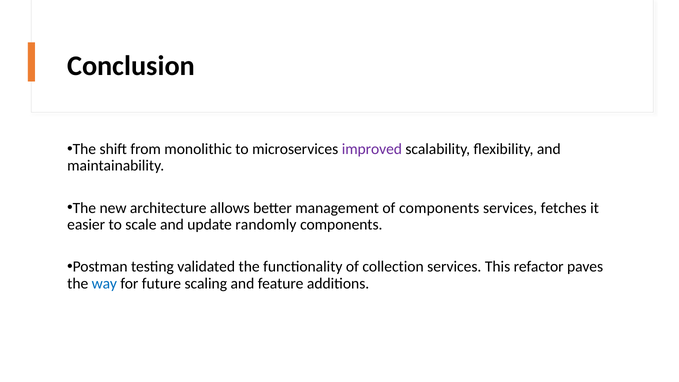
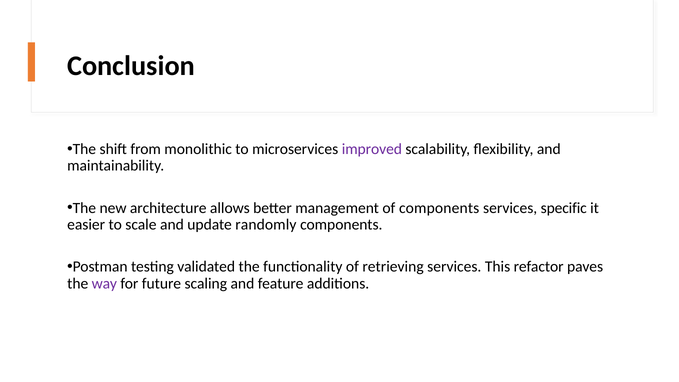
fetches: fetches -> specific
collection: collection -> retrieving
way colour: blue -> purple
